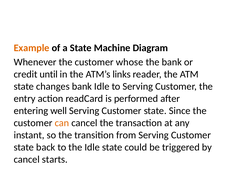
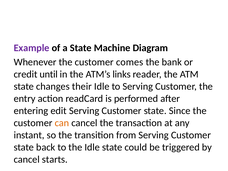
Example colour: orange -> purple
whose: whose -> comes
changes bank: bank -> their
well: well -> edit
